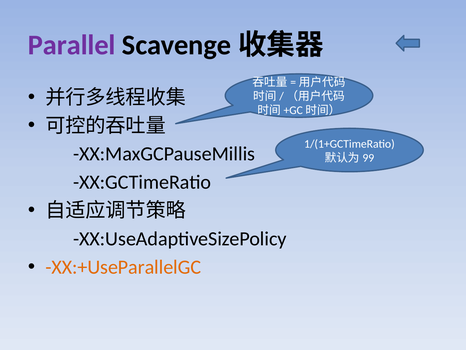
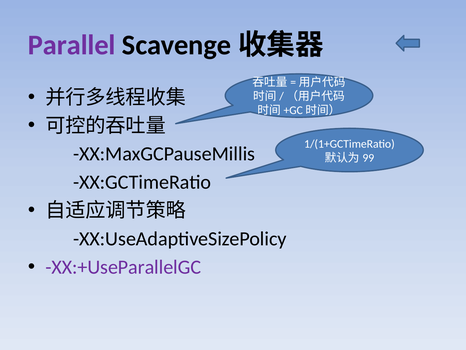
XX:+UseParallelGC colour: orange -> purple
